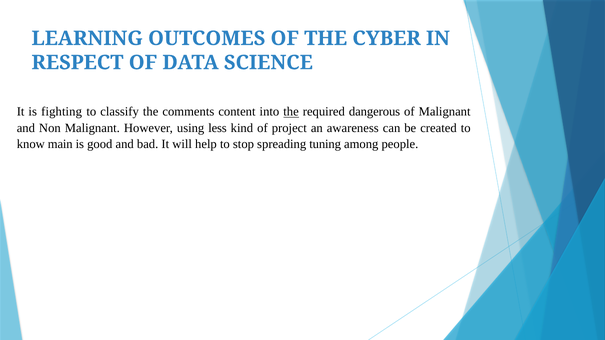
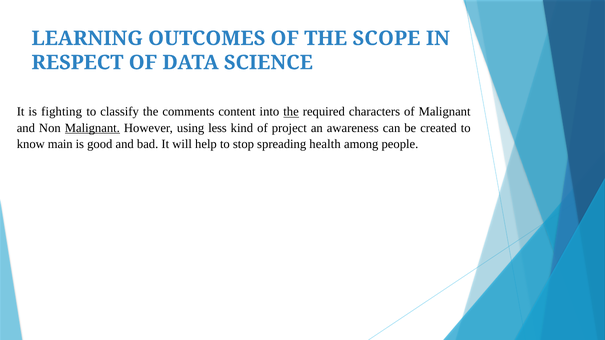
CYBER: CYBER -> SCOPE
dangerous: dangerous -> characters
Malignant at (92, 128) underline: none -> present
tuning: tuning -> health
